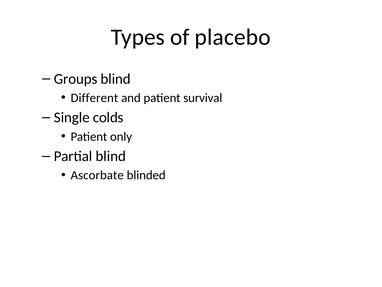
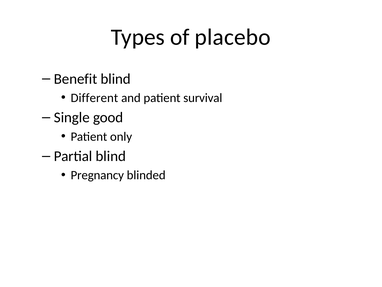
Groups: Groups -> Benefit
colds: colds -> good
Ascorbate: Ascorbate -> Pregnancy
